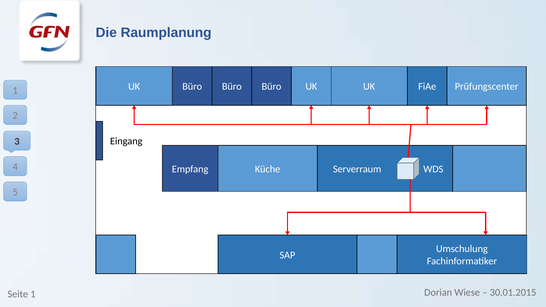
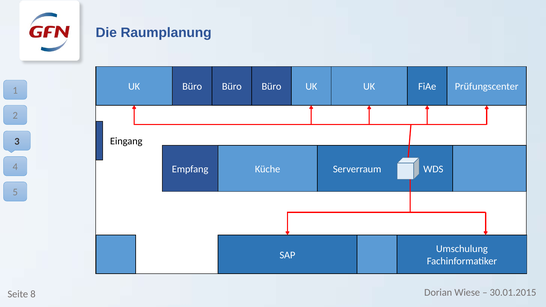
Seite 1: 1 -> 8
